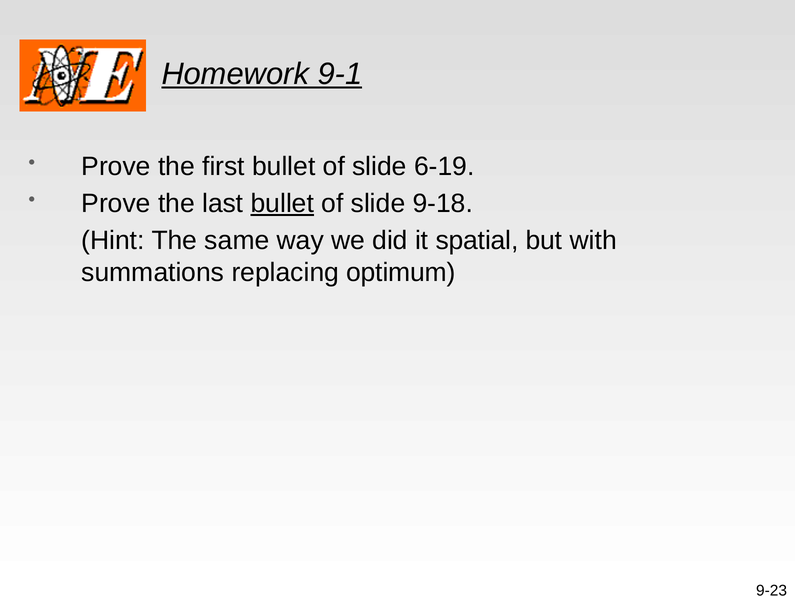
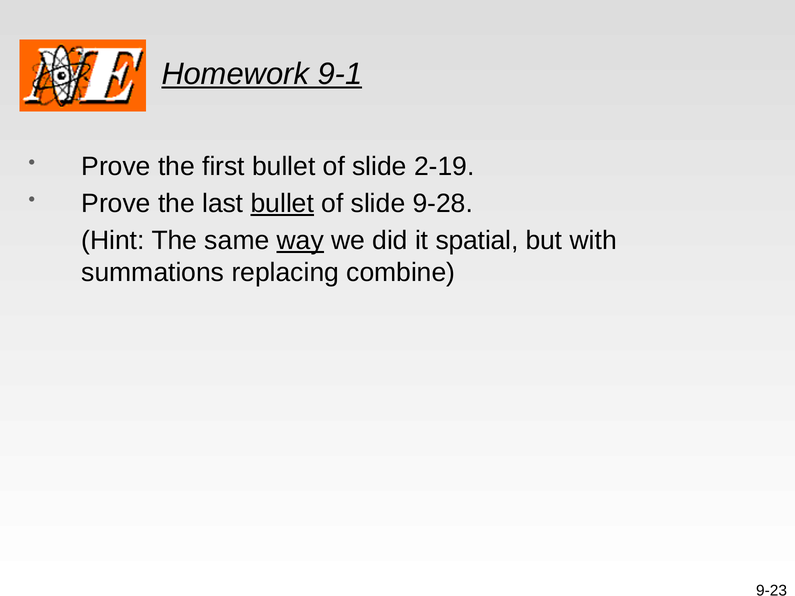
6-19: 6-19 -> 2-19
9-18: 9-18 -> 9-28
way underline: none -> present
optimum: optimum -> combine
